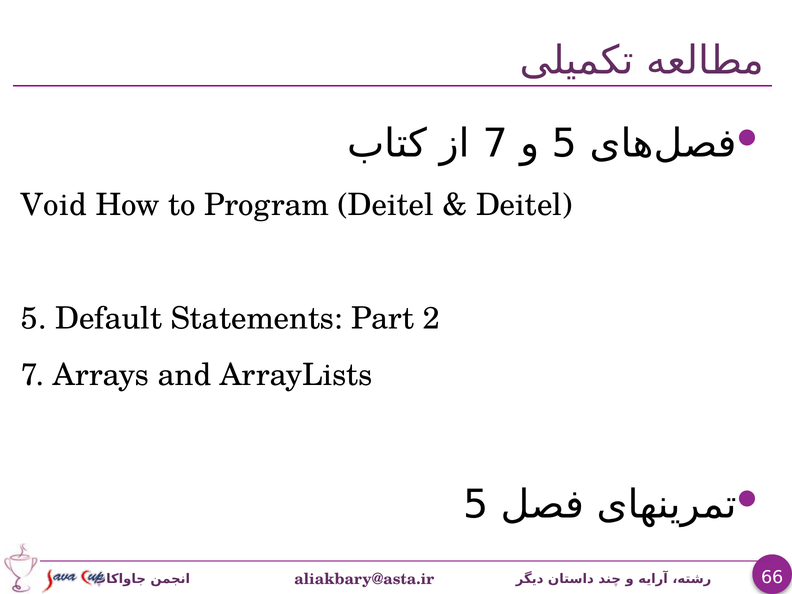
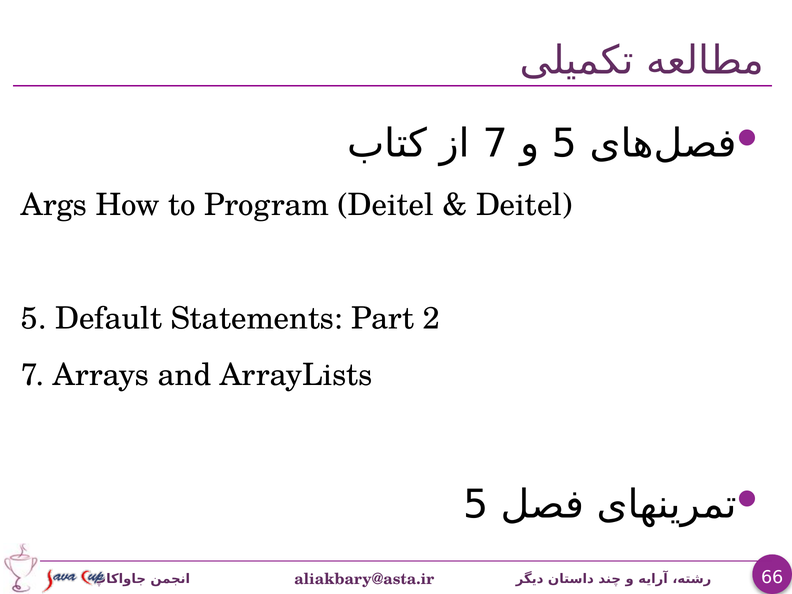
Void: Void -> Args
